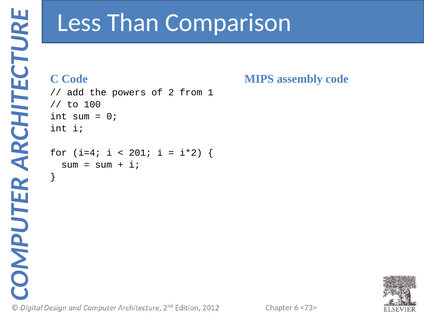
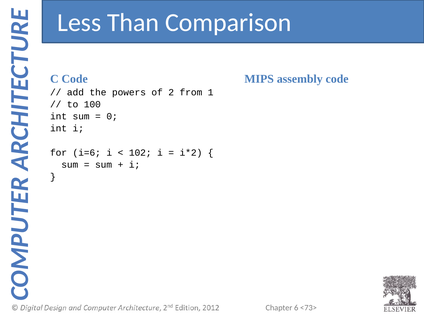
i=4: i=4 -> i=6
201: 201 -> 102
